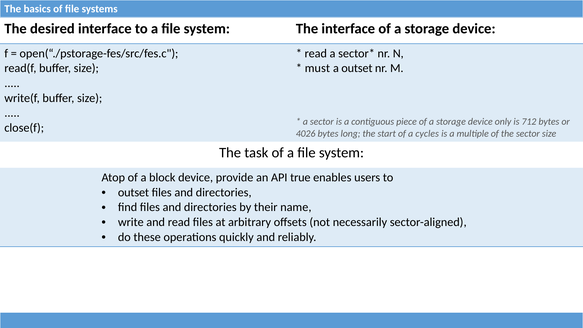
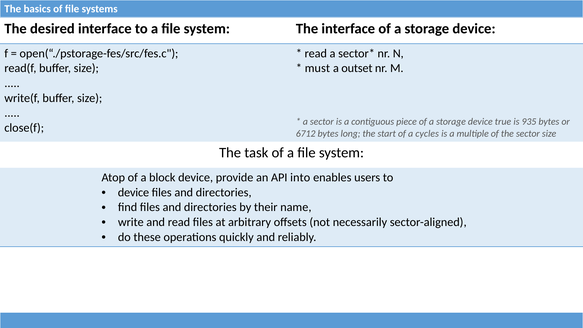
only: only -> true
712: 712 -> 935
4026: 4026 -> 6712
true: true -> into
outset at (133, 192): outset -> device
